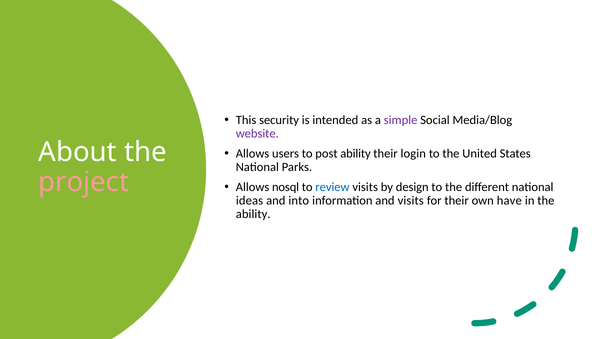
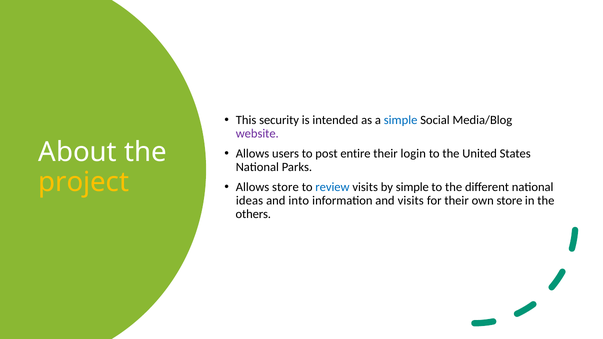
simple at (401, 120) colour: purple -> blue
post ability: ability -> entire
project colour: pink -> yellow
Allows nosql: nosql -> store
by design: design -> simple
own have: have -> store
ability at (253, 214): ability -> others
